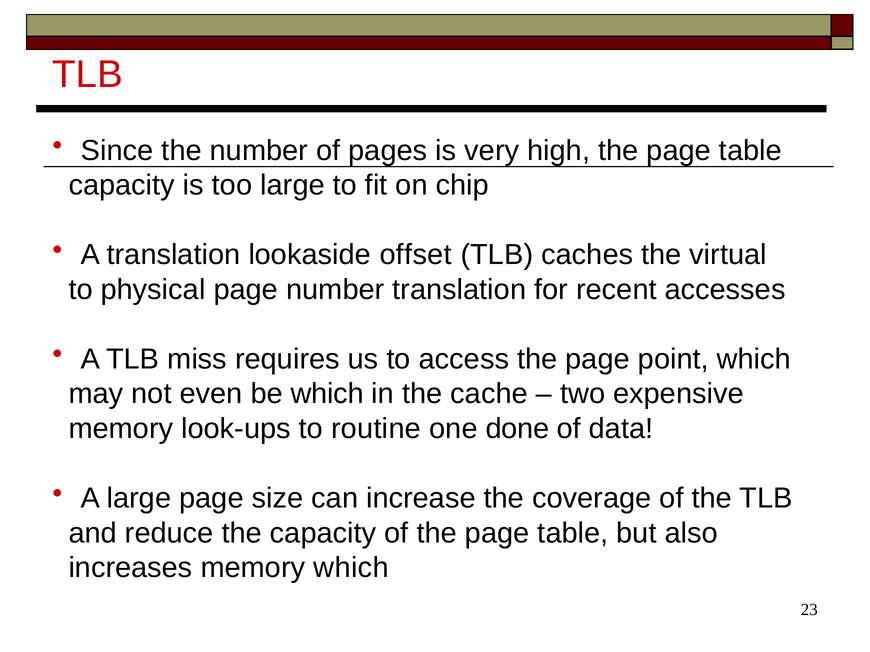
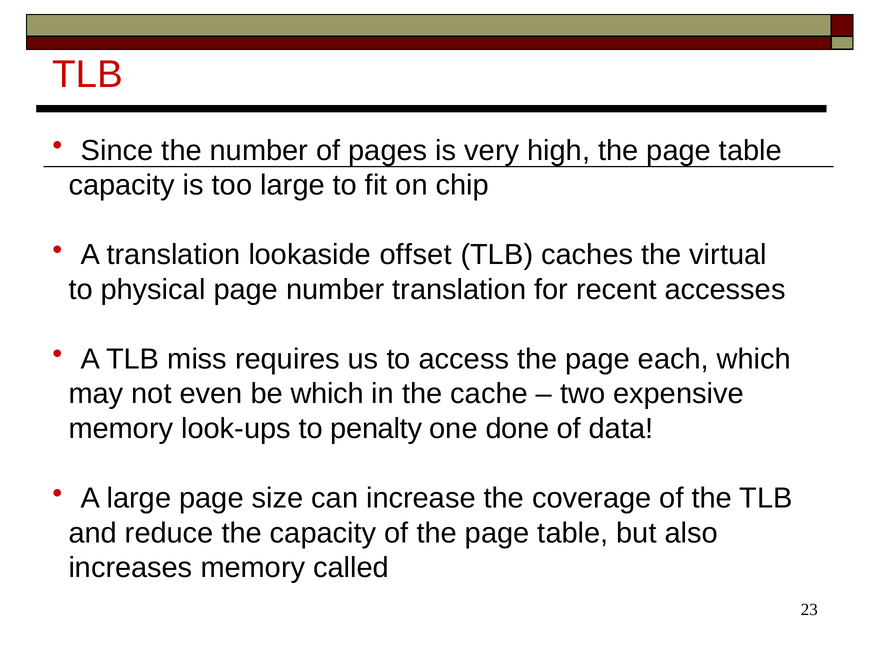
point: point -> each
routine: routine -> penalty
memory which: which -> called
